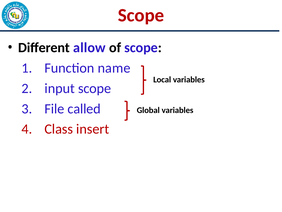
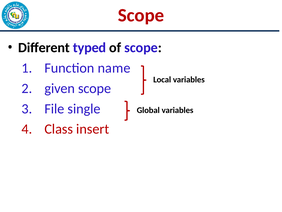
allow: allow -> typed
input: input -> given
called: called -> single
